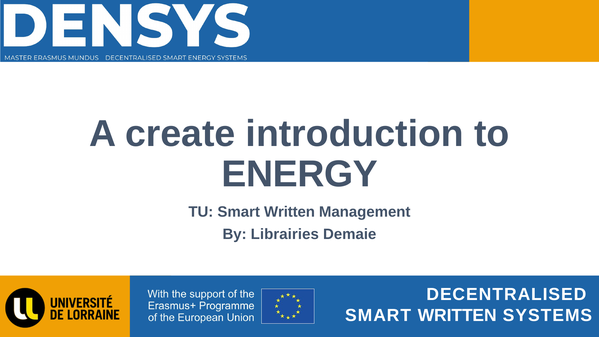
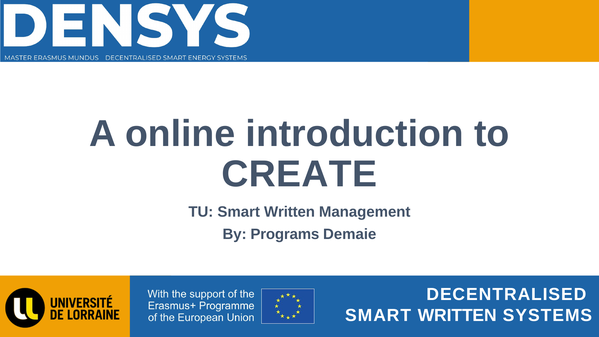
create: create -> online
ENERGY: ENERGY -> CREATE
Librairies: Librairies -> Programs
